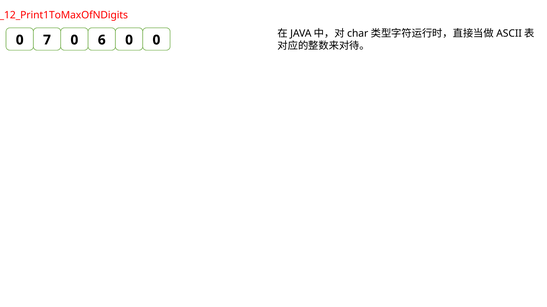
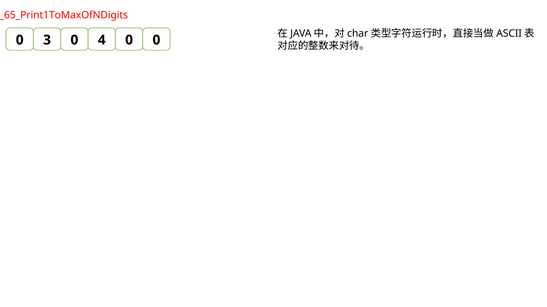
_12_Print1ToMaxOfNDigits: _12_Print1ToMaxOfNDigits -> _65_Print1ToMaxOfNDigits
7: 7 -> 3
6: 6 -> 4
